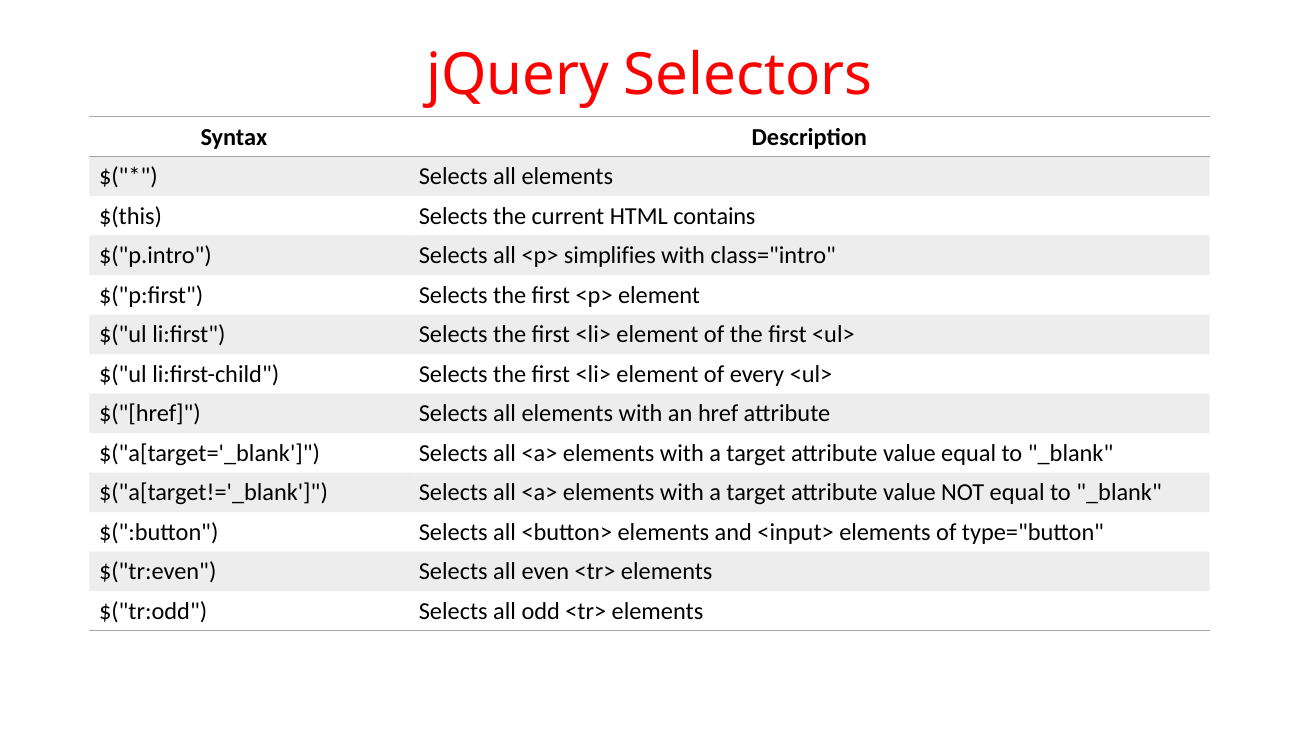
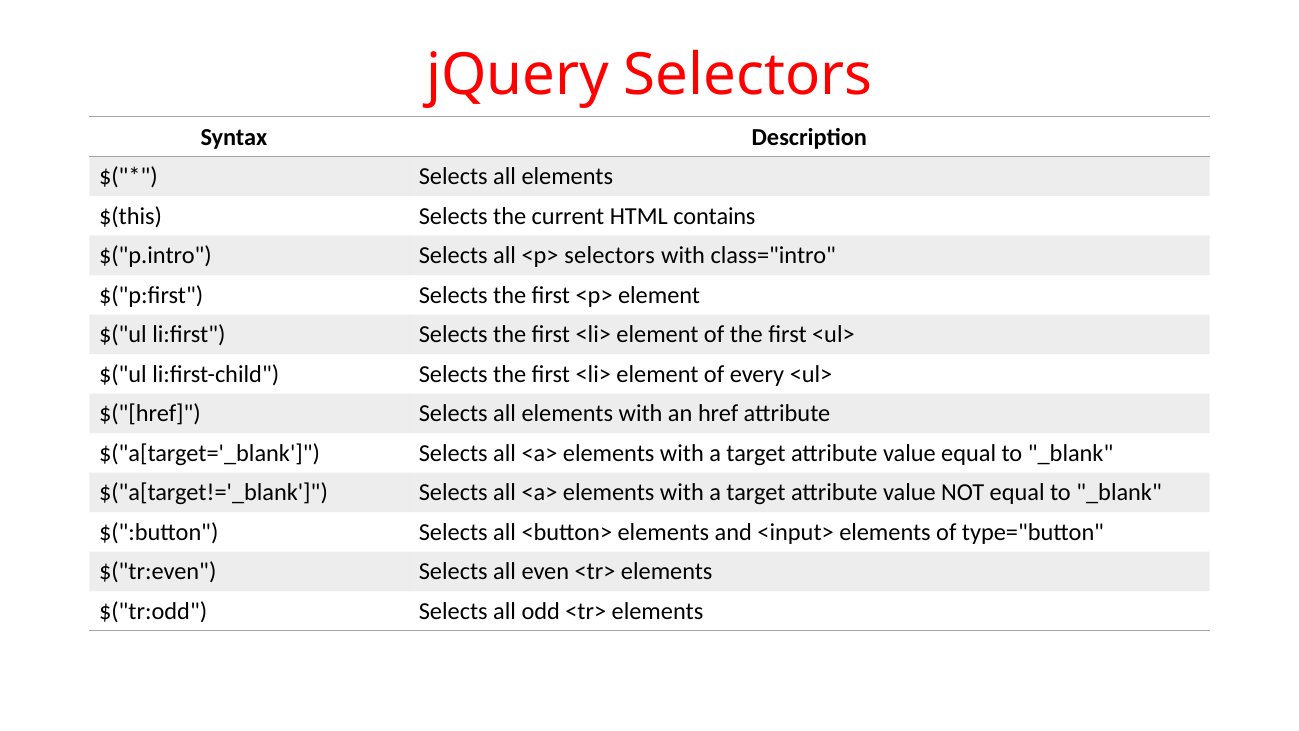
<p> simplifies: simplifies -> selectors
